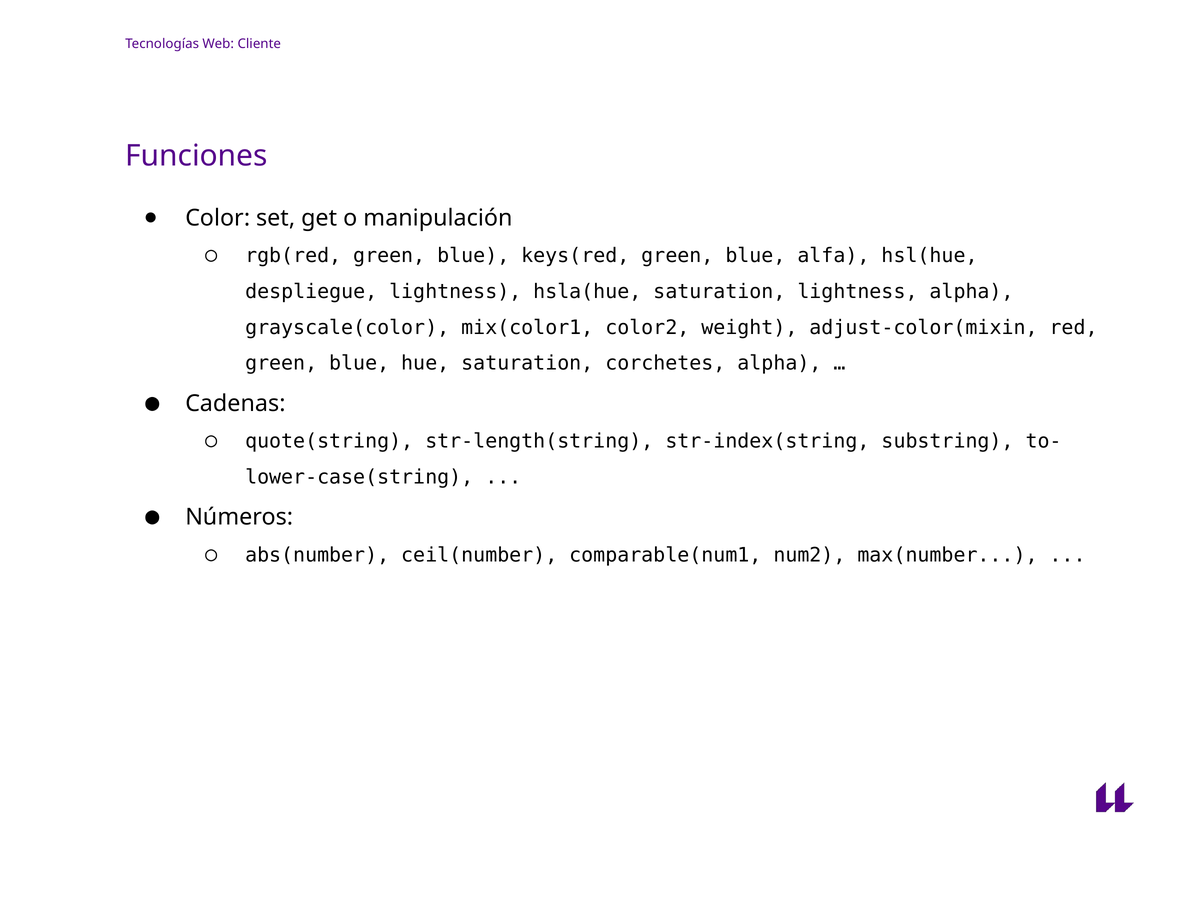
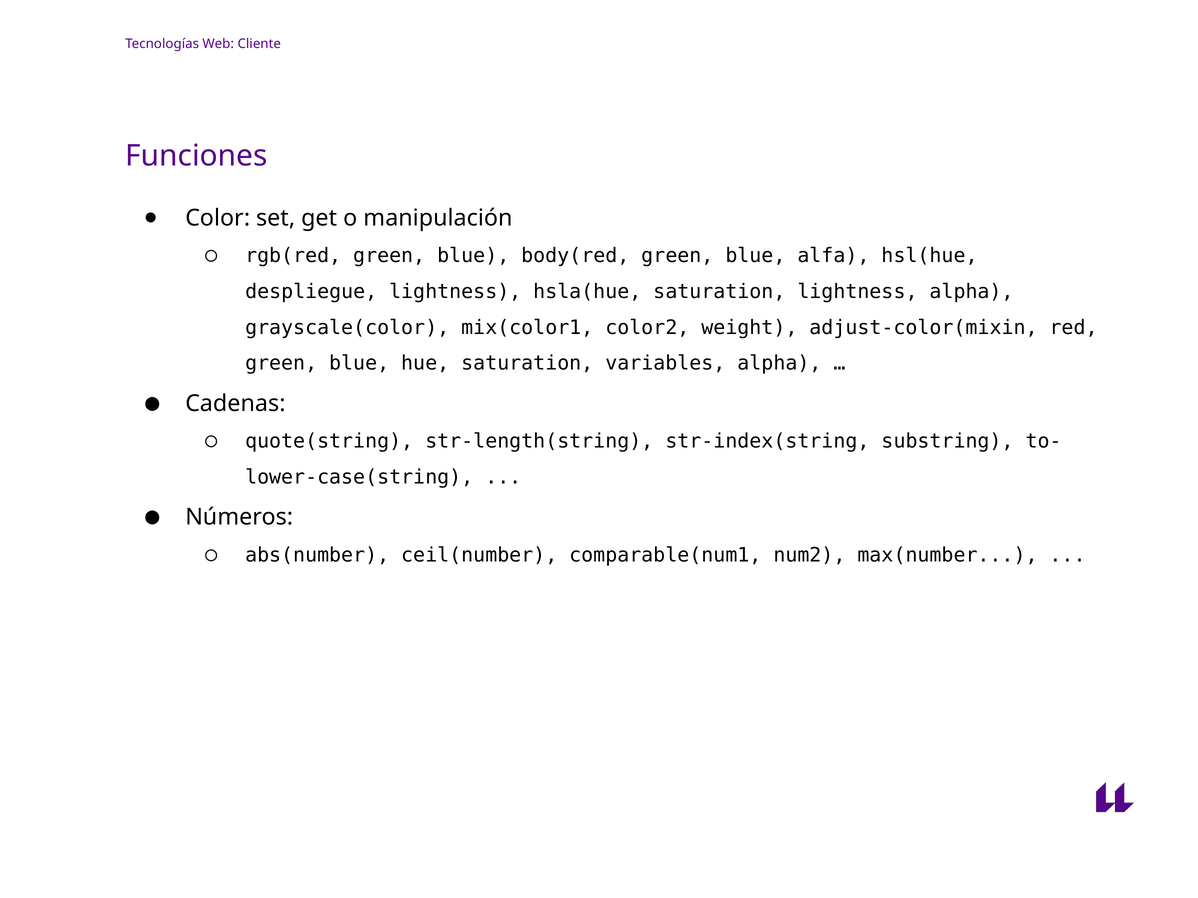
keys(red: keys(red -> body(red
corchetes: corchetes -> variables
